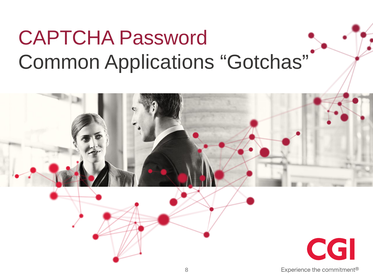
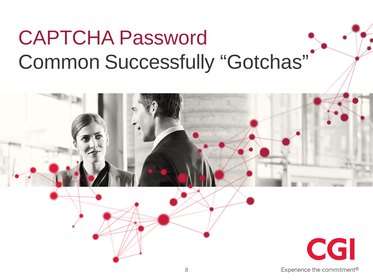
Applications: Applications -> Successfully
